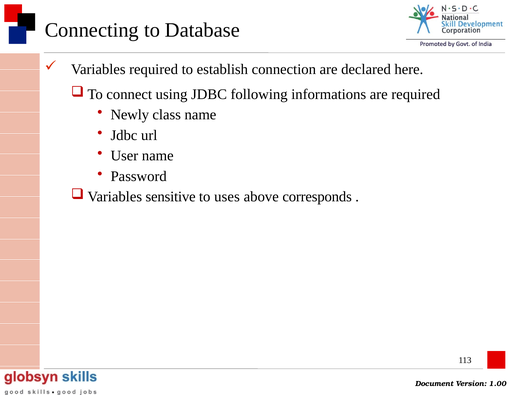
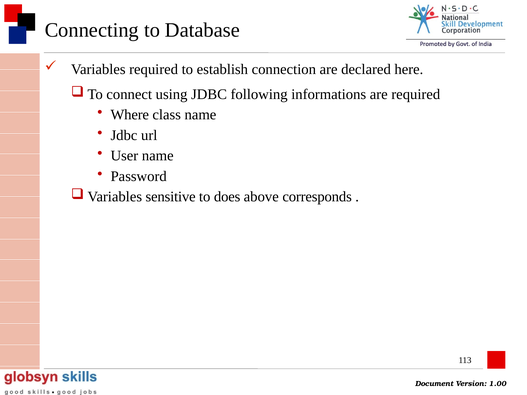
Newly: Newly -> Where
uses: uses -> does
